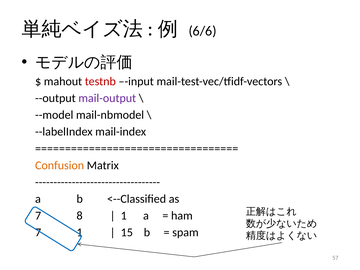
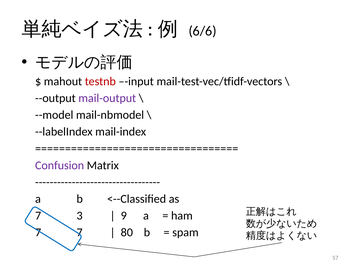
Confusion colour: orange -> purple
8: 8 -> 3
1 at (124, 216): 1 -> 9
7 1: 1 -> 7
15: 15 -> 80
